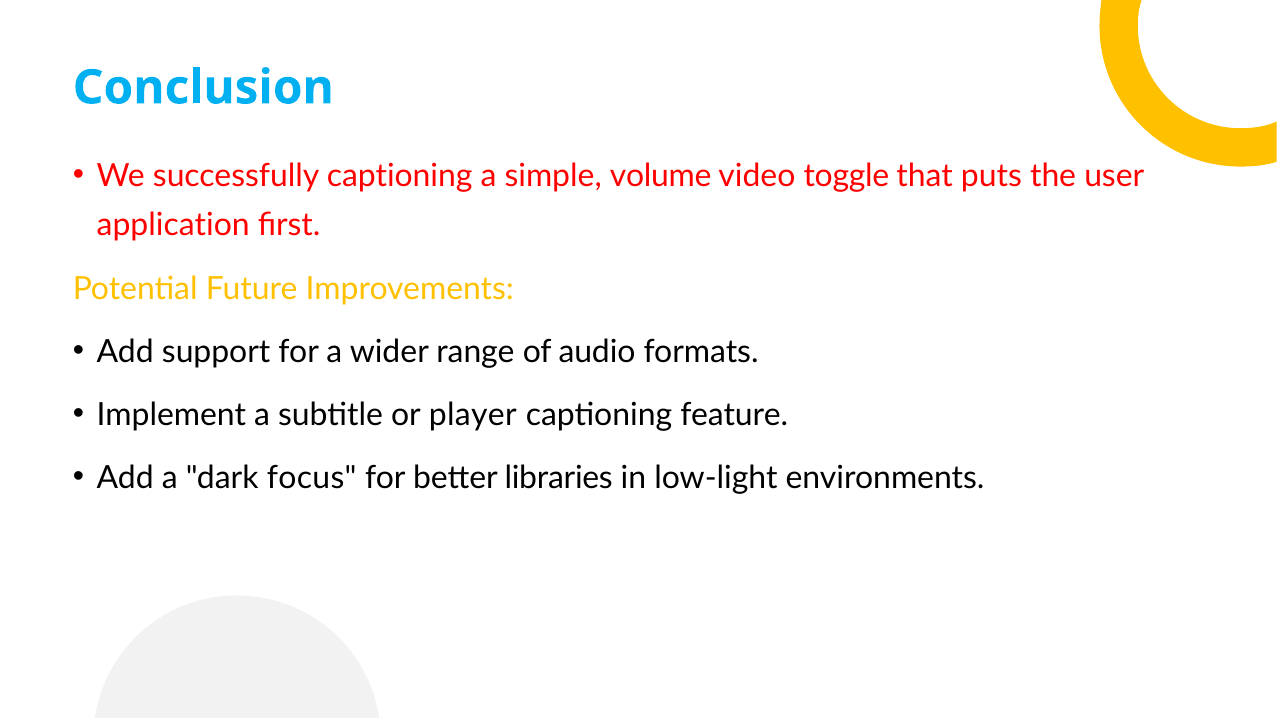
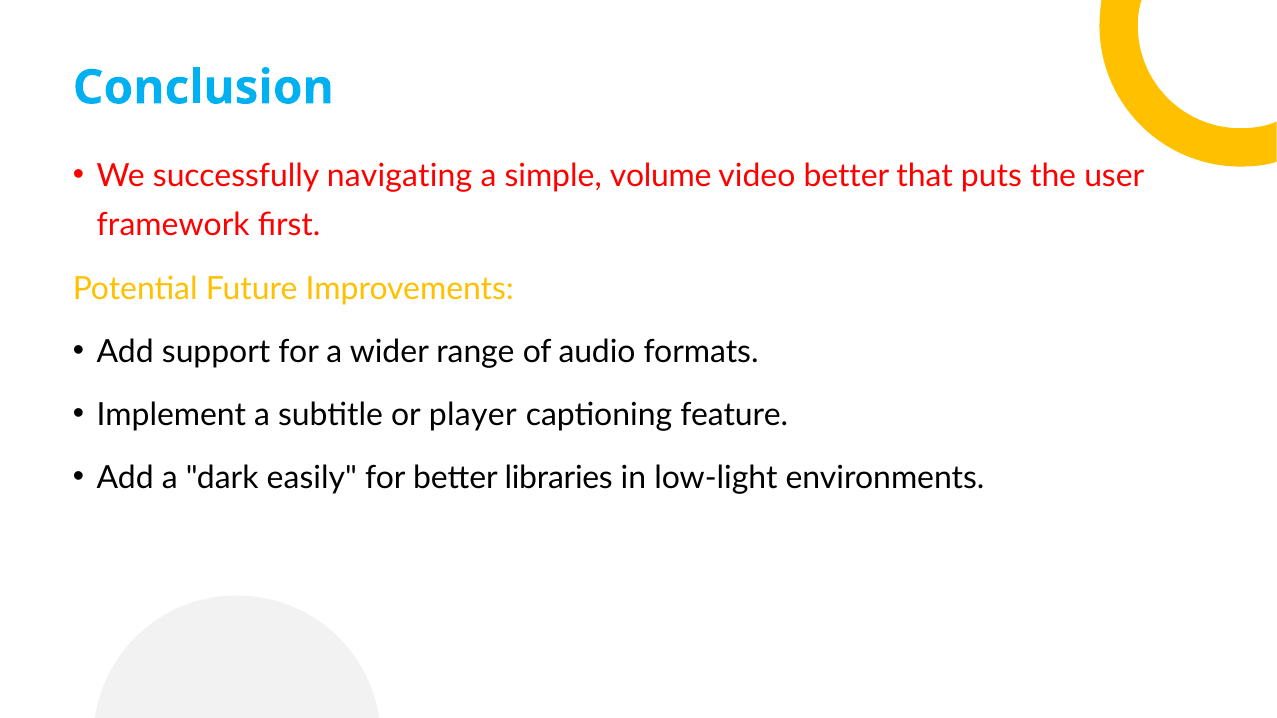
successfully captioning: captioning -> navigating
video toggle: toggle -> better
application: application -> framework
focus: focus -> easily
